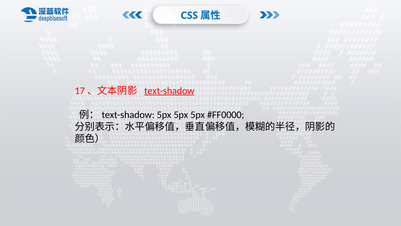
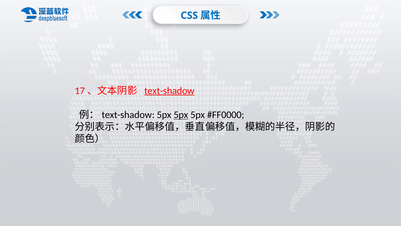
5px at (181, 115) underline: none -> present
